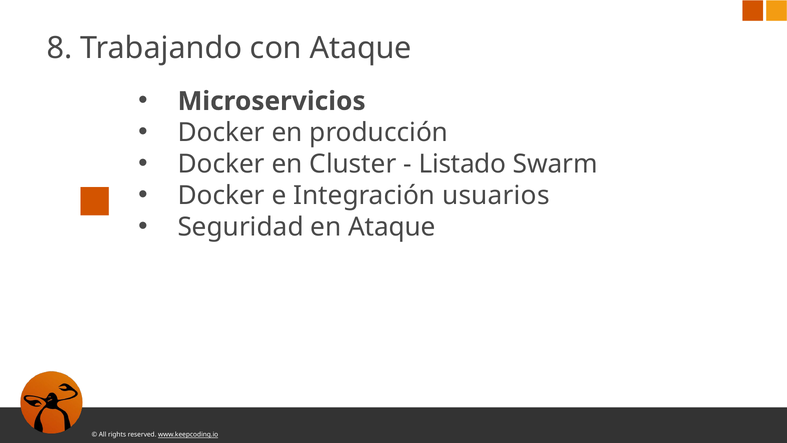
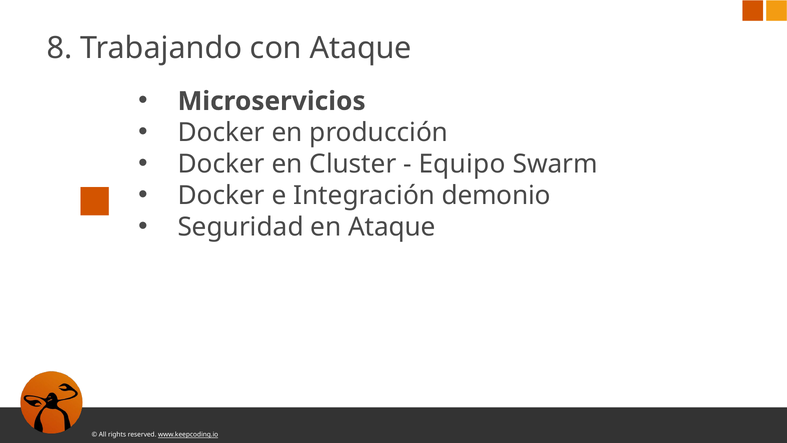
Listado: Listado -> Equipo
usuarios: usuarios -> demonio
